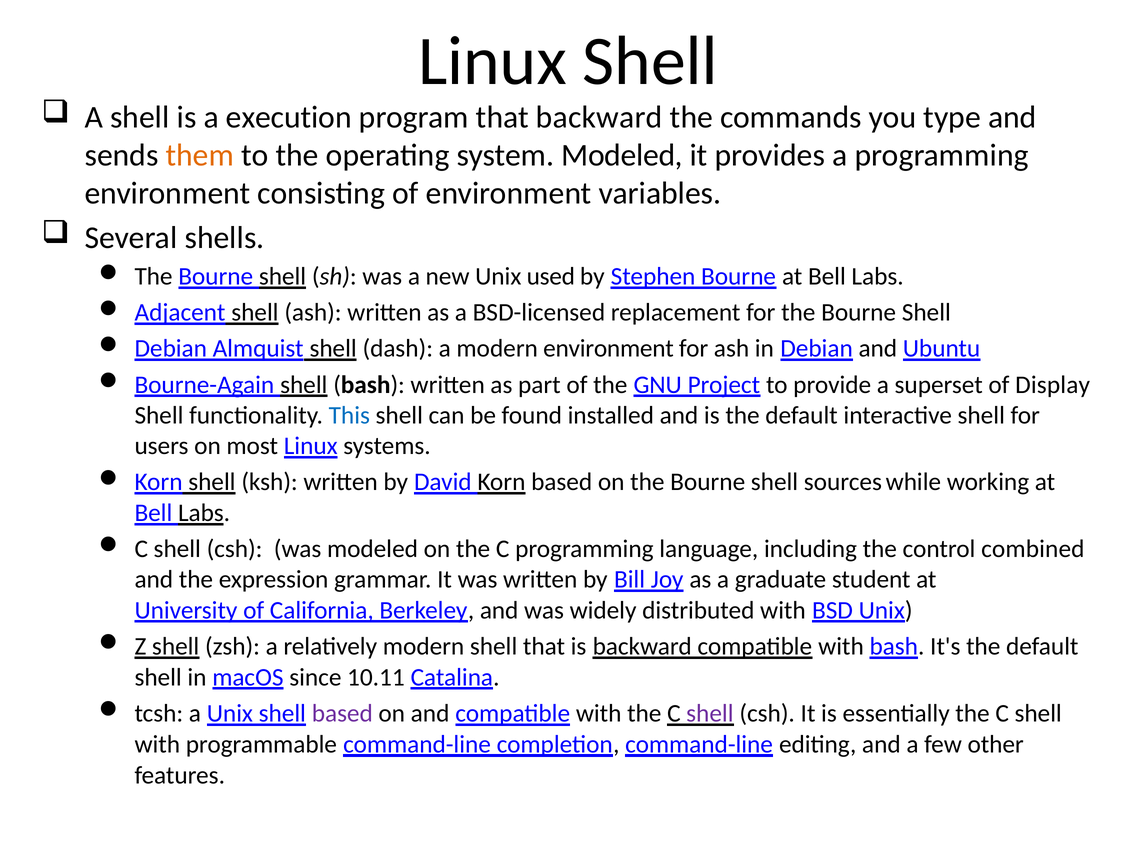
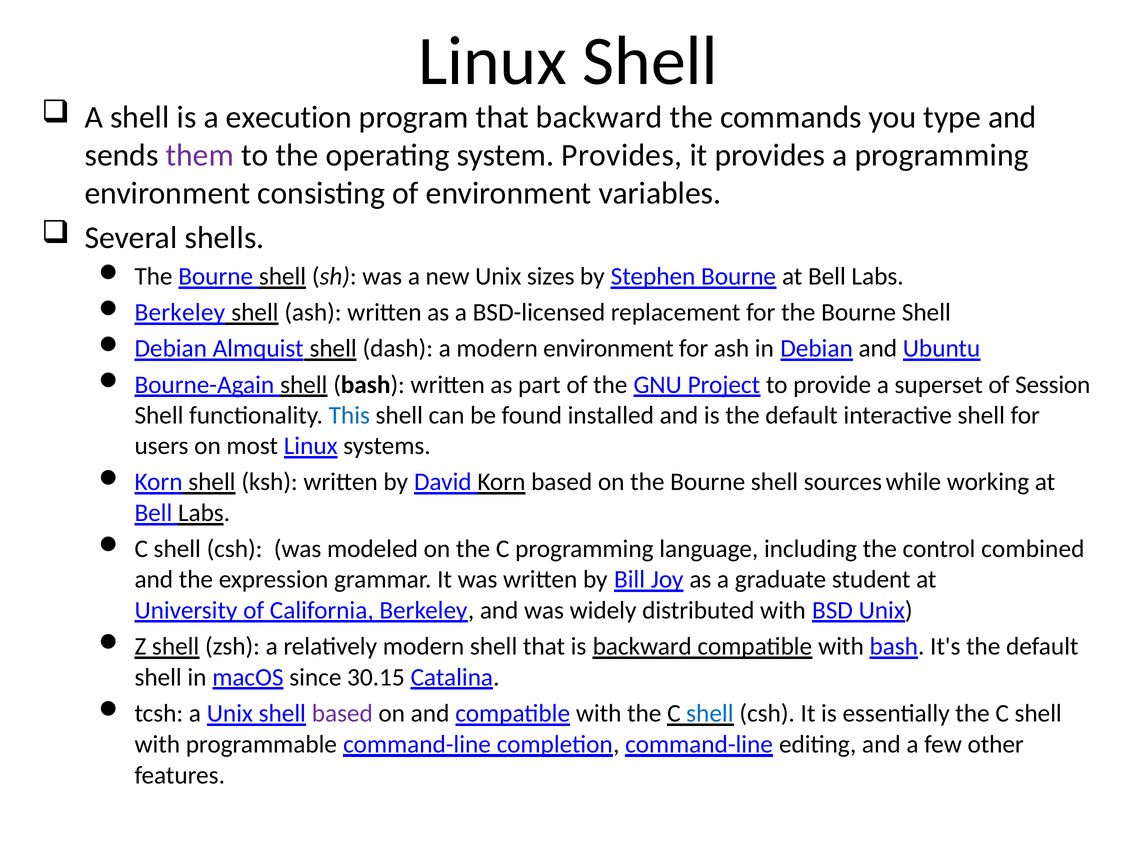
them colour: orange -> purple
system Modeled: Modeled -> Provides
used: used -> sizes
Adjacent at (180, 313): Adjacent -> Berkeley
Display: Display -> Session
10.11: 10.11 -> 30.15
shell at (710, 714) colour: purple -> blue
